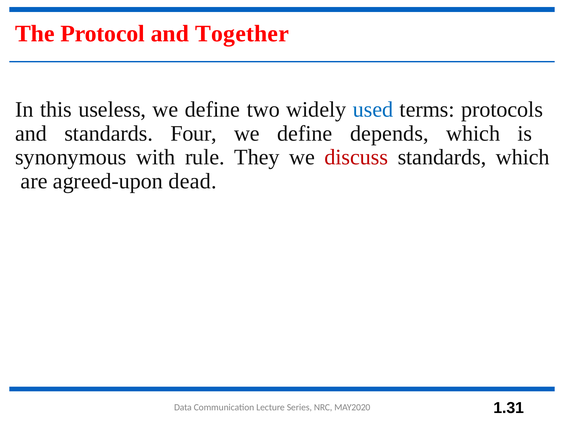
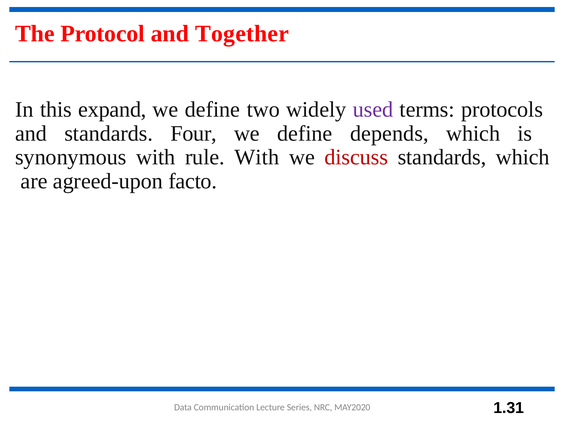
useless: useless -> expand
used colour: blue -> purple
rule They: They -> With
dead: dead -> facto
